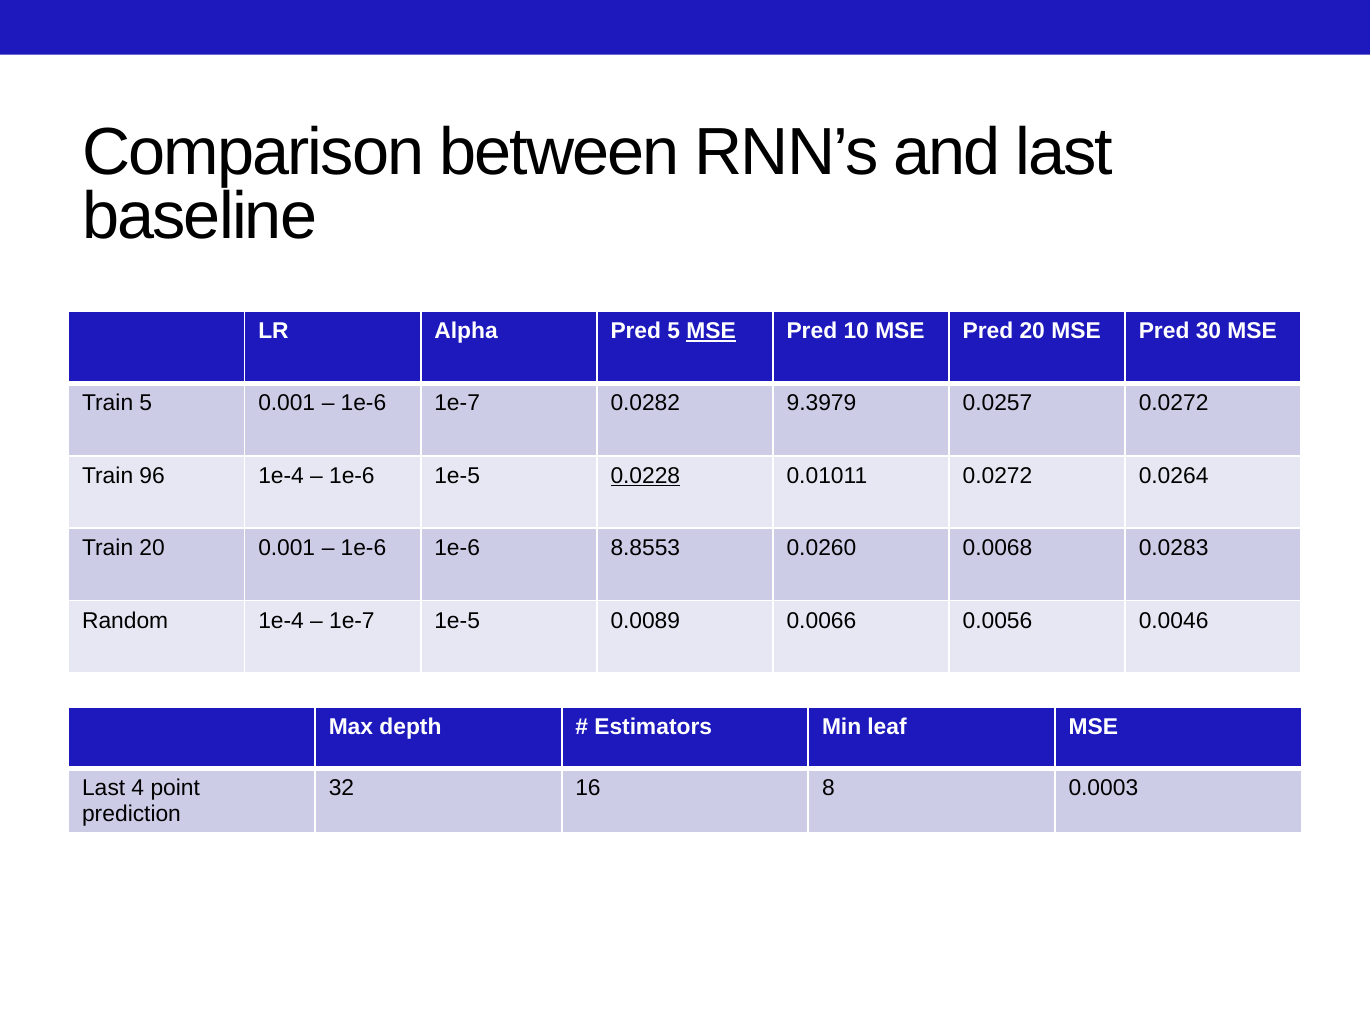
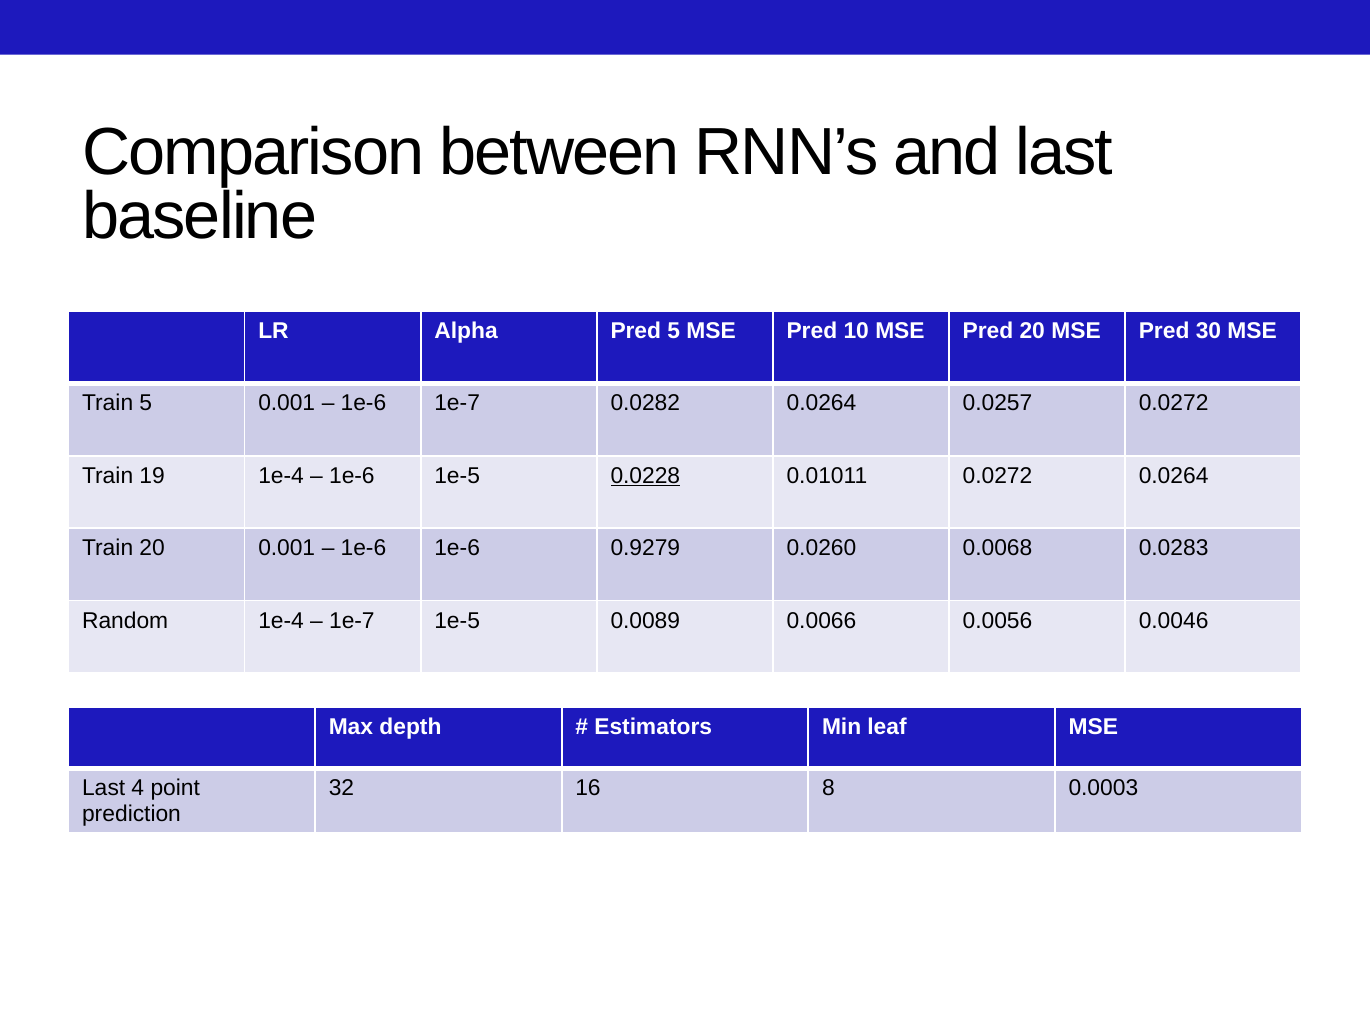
MSE at (711, 331) underline: present -> none
0.0282 9.3979: 9.3979 -> 0.0264
96: 96 -> 19
8.8553: 8.8553 -> 0.9279
